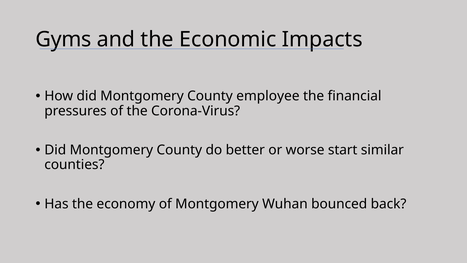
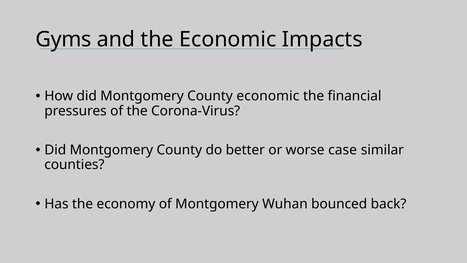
County employee: employee -> economic
start: start -> case
